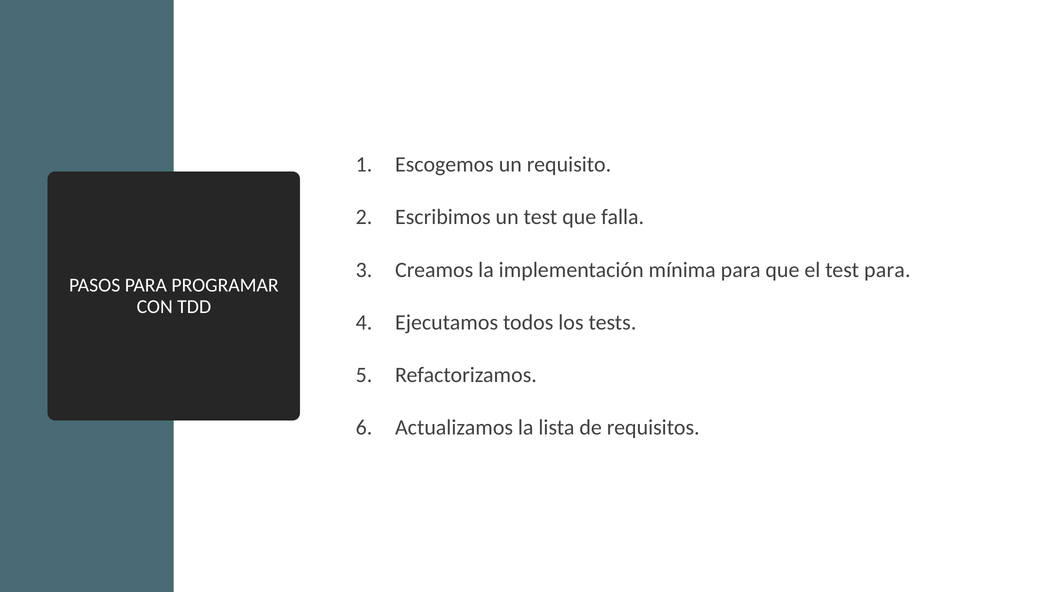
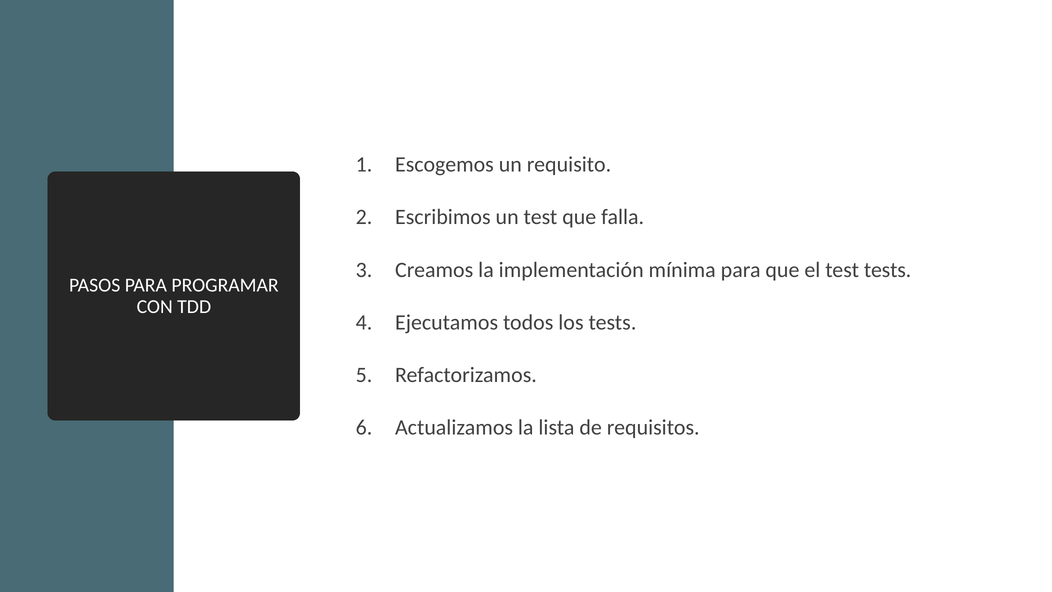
test para: para -> tests
